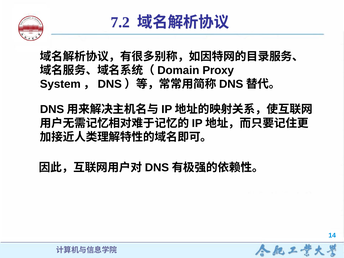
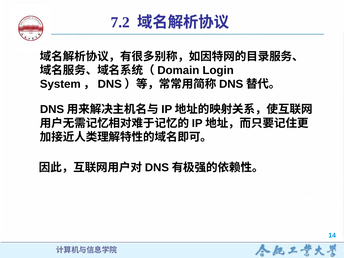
Proxy: Proxy -> Login
